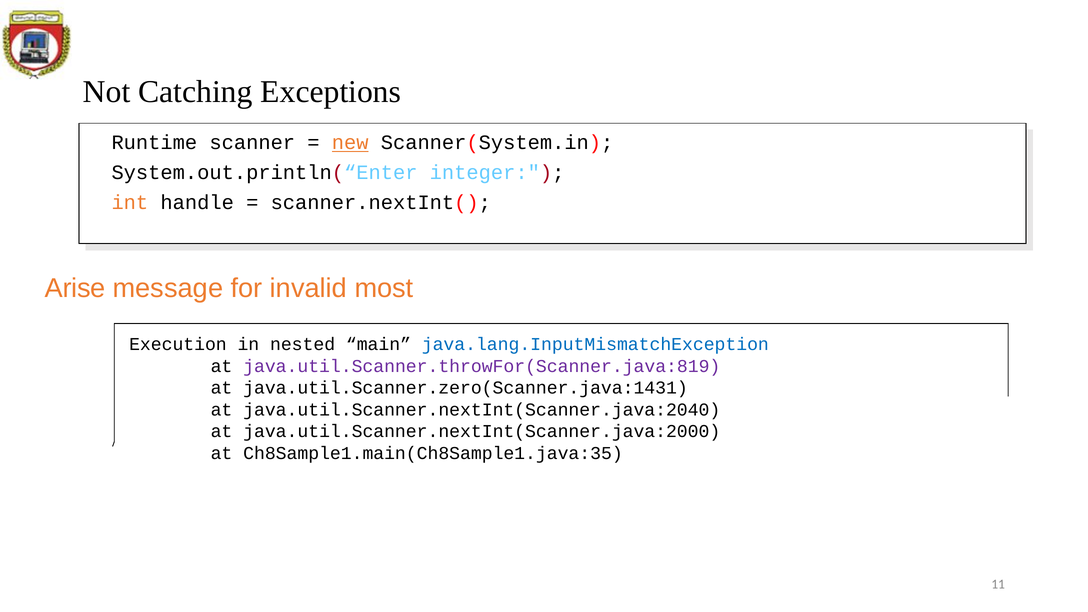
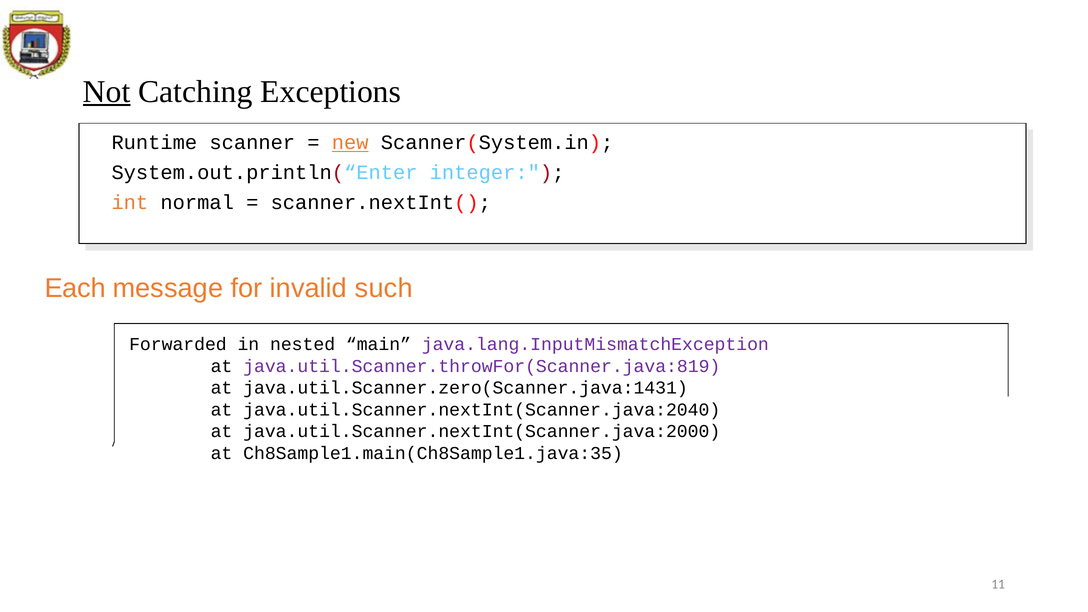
Not underline: none -> present
handle: handle -> normal
Arise: Arise -> Each
most: most -> such
Execution: Execution -> Forwarded
java.lang.InputMismatchException colour: blue -> purple
